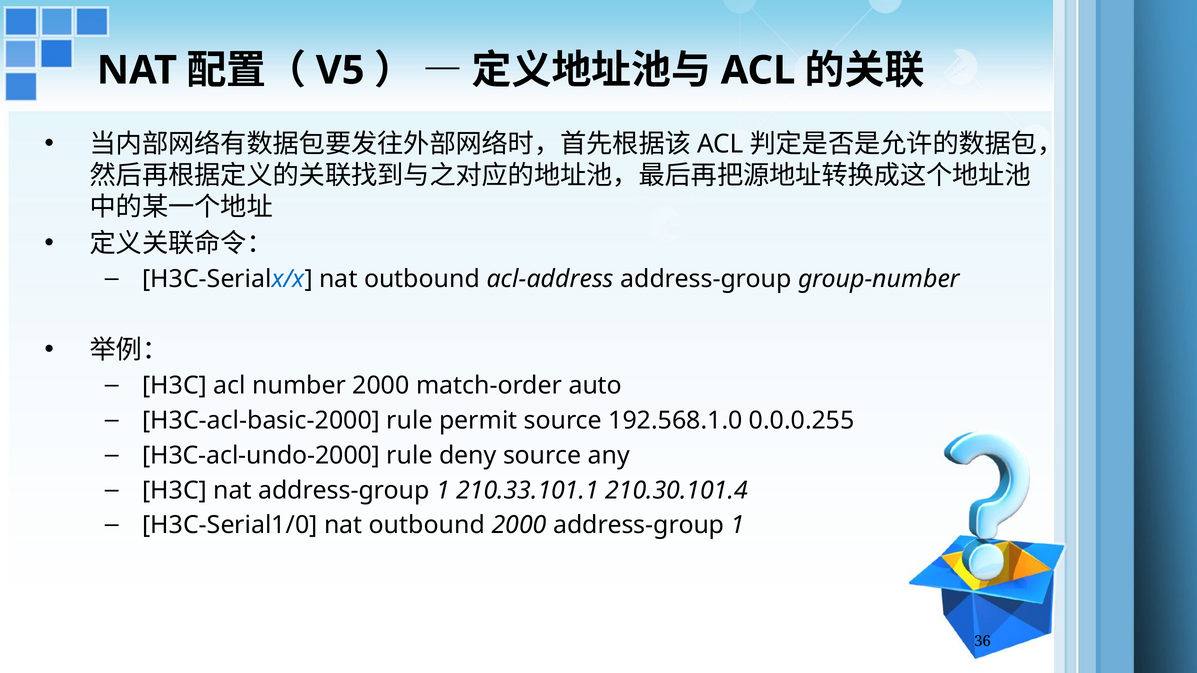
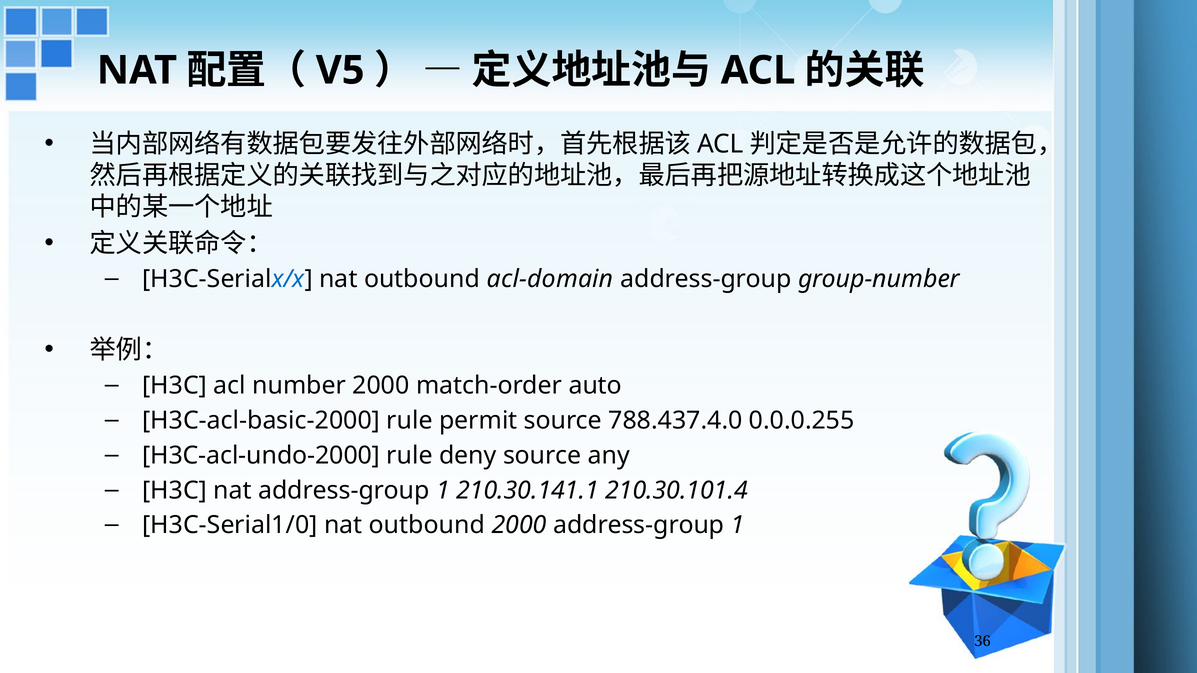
acl-address: acl-address -> acl-domain
192.568.1.0: 192.568.1.0 -> 788.437.4.0
210.33.101.1: 210.33.101.1 -> 210.30.141.1
